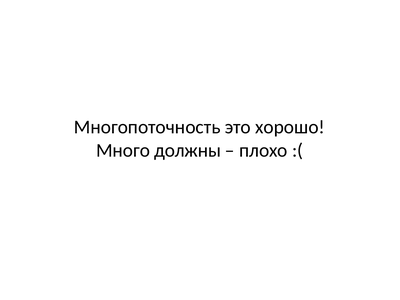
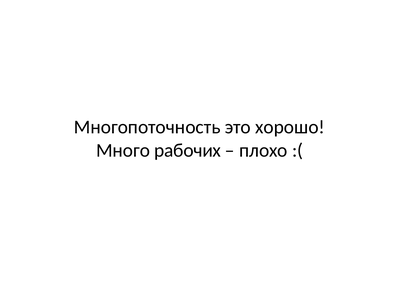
должны: должны -> рабочих
